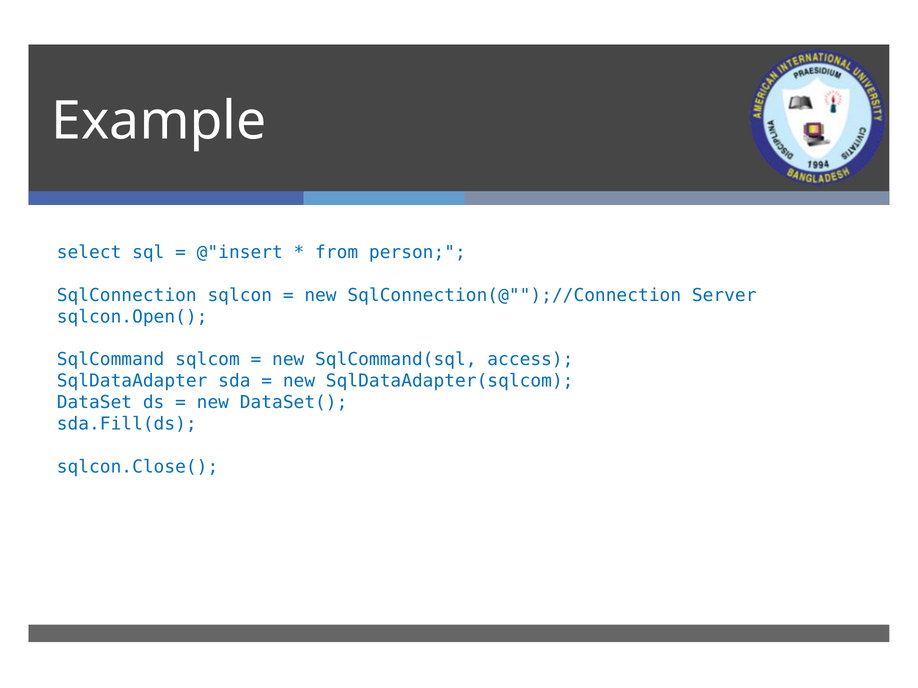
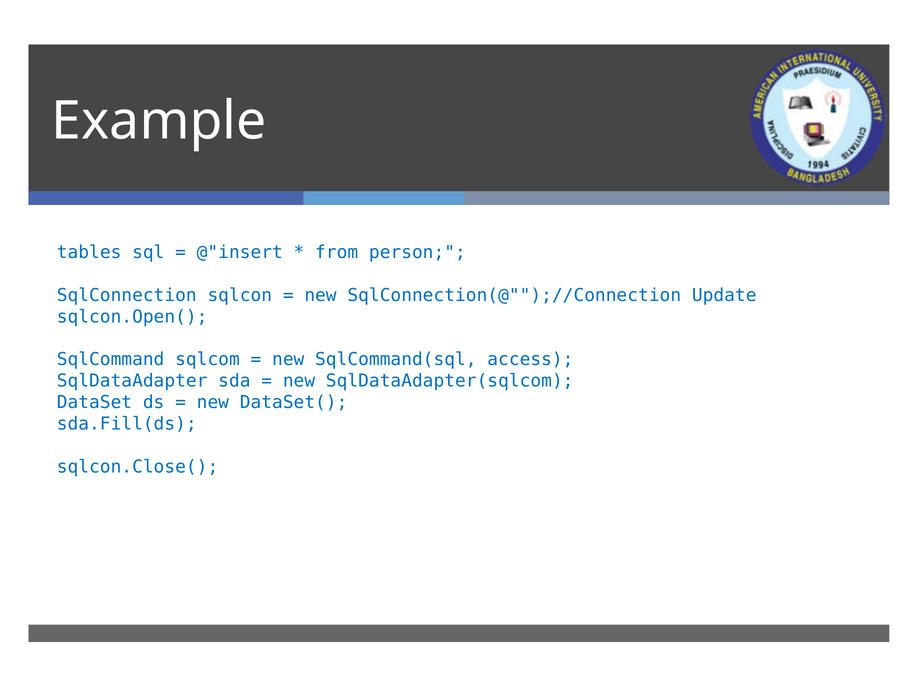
select: select -> tables
Server: Server -> Update
